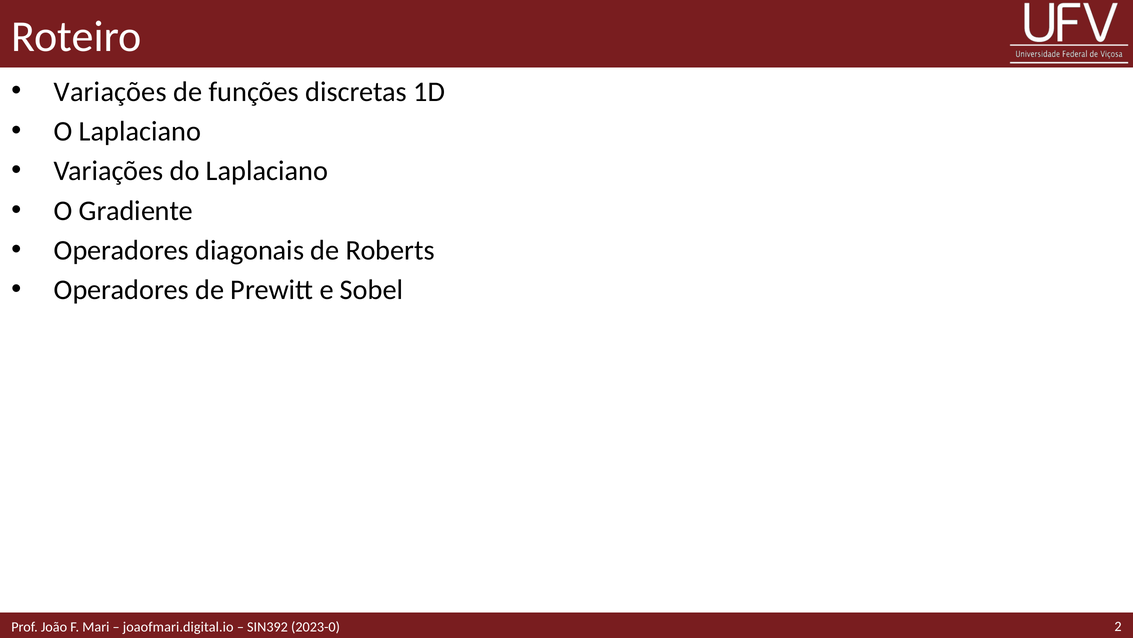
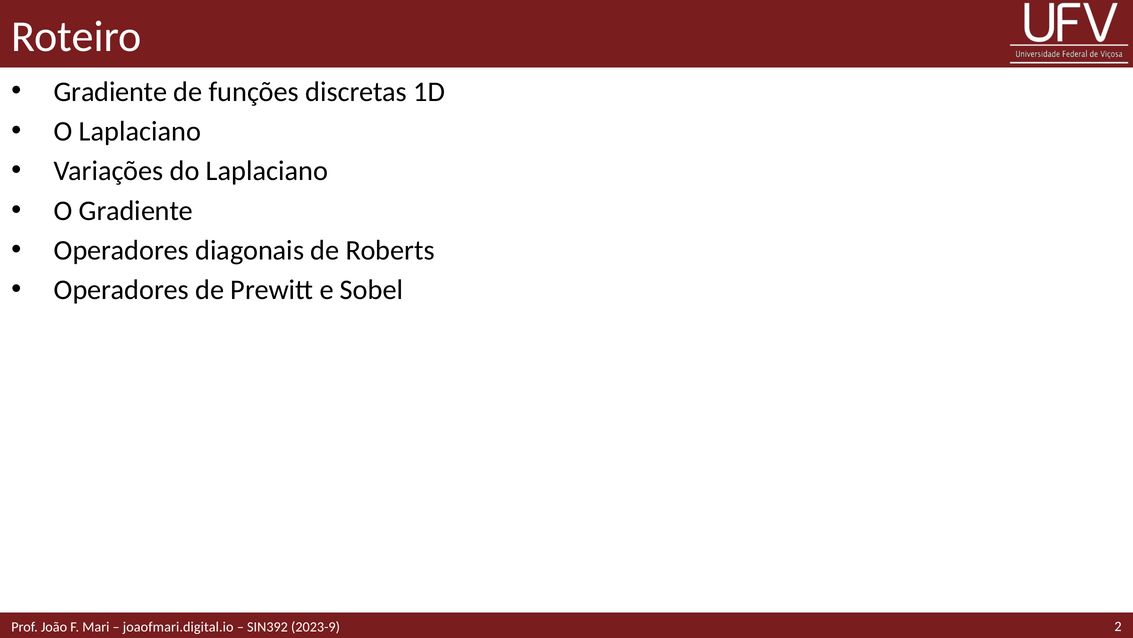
Variações at (110, 92): Variações -> Gradiente
2023-0: 2023-0 -> 2023-9
